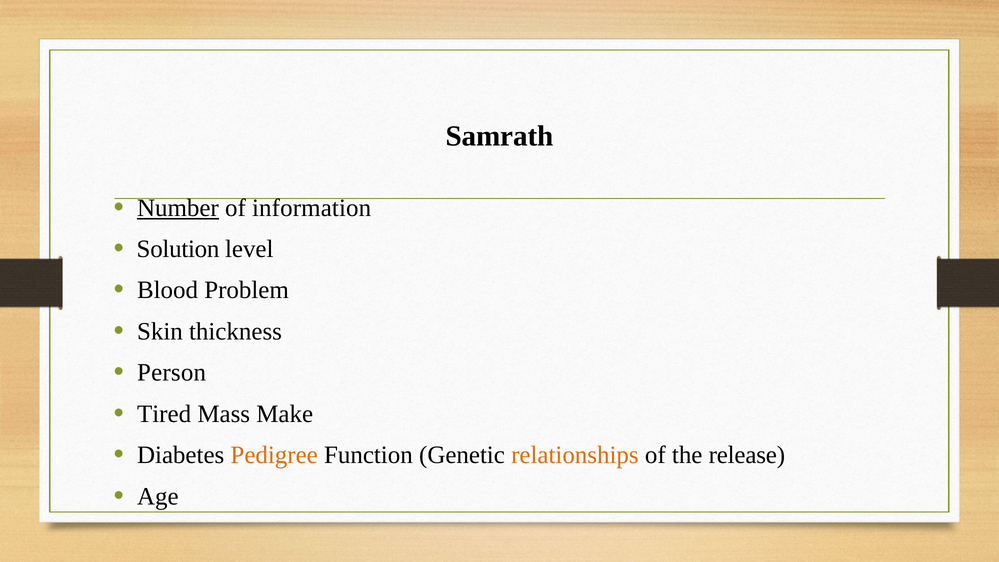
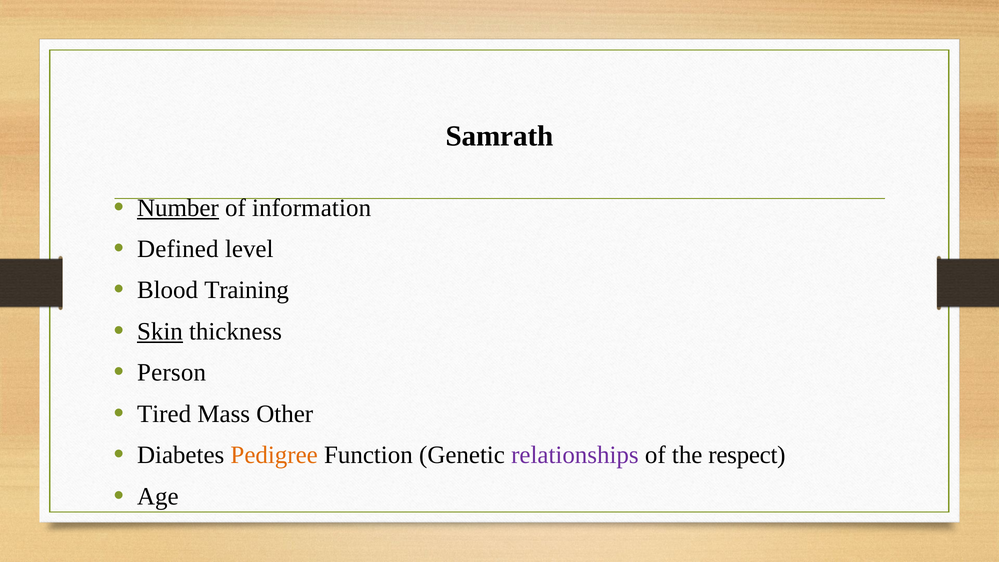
Solution: Solution -> Defined
Problem: Problem -> Training
Skin underline: none -> present
Make: Make -> Other
relationships colour: orange -> purple
release: release -> respect
